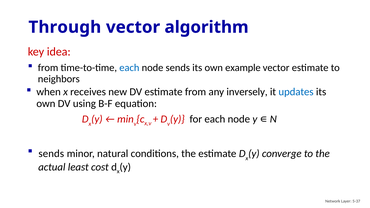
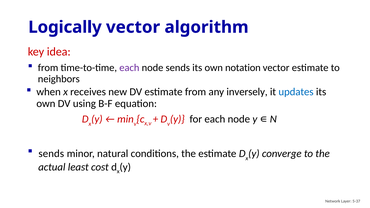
Through: Through -> Logically
each at (129, 68) colour: blue -> purple
example: example -> notation
